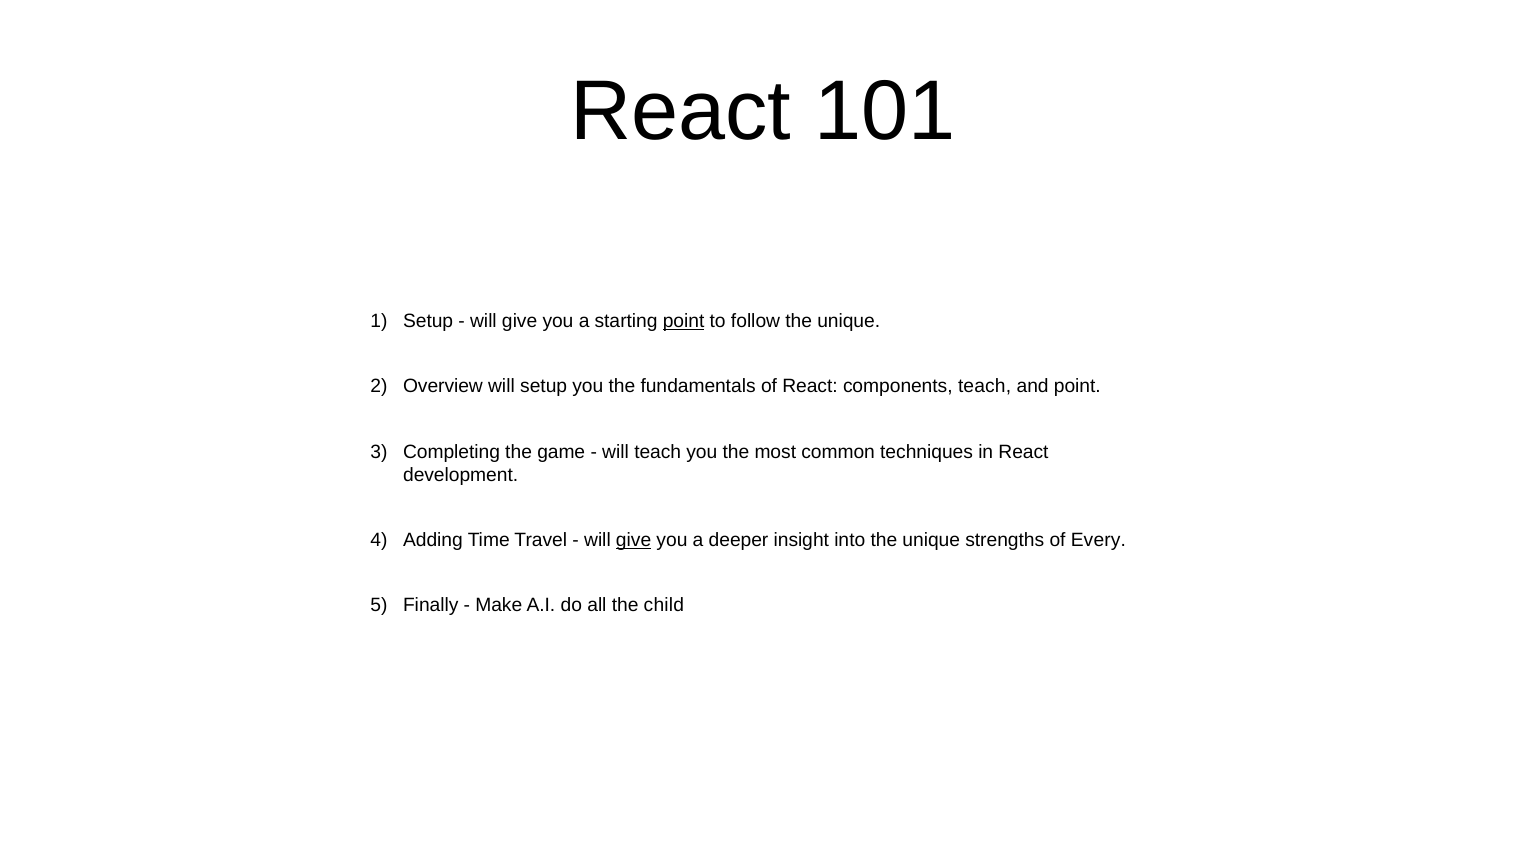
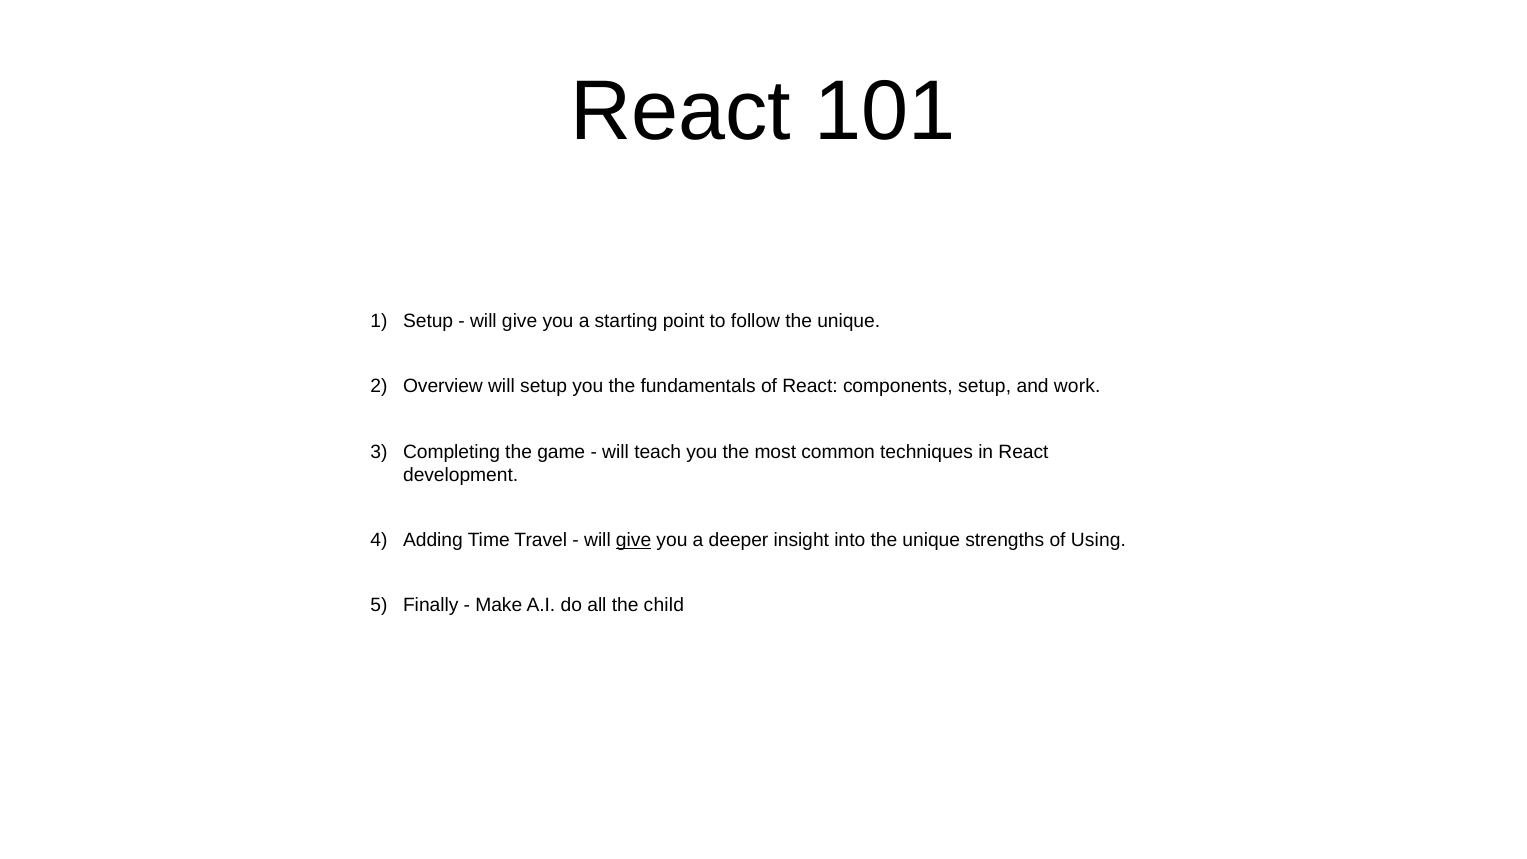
point at (684, 321) underline: present -> none
components teach: teach -> setup
and point: point -> work
Every: Every -> Using
